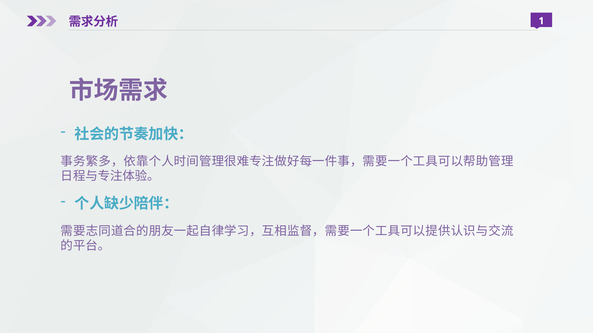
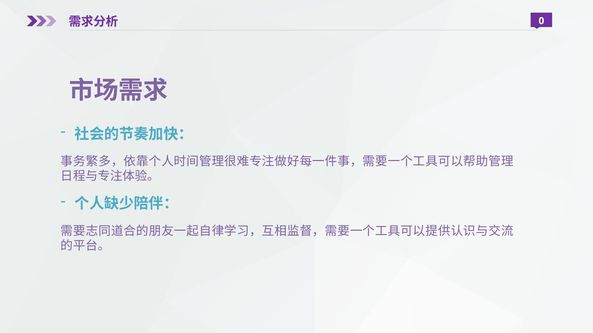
1: 1 -> 0
